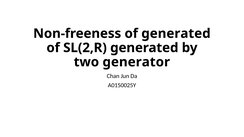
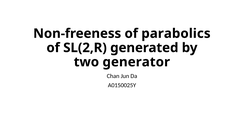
of generated: generated -> parabolics
